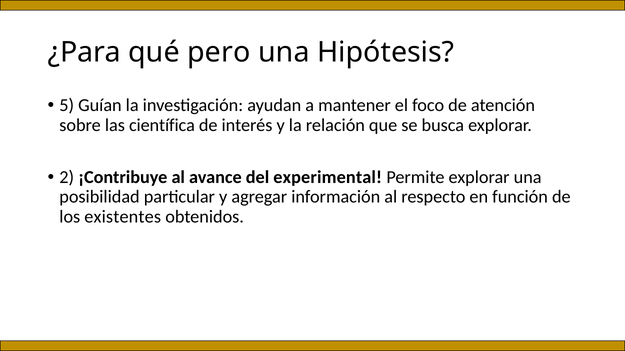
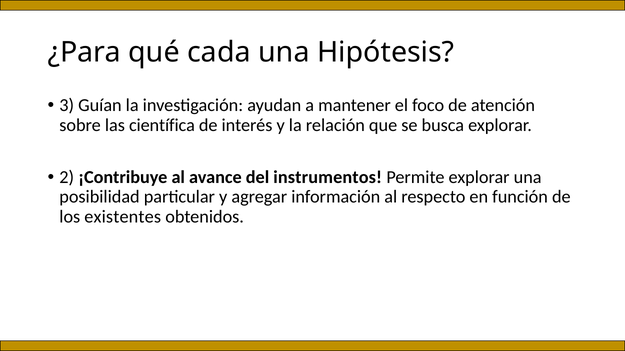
pero: pero -> cada
5: 5 -> 3
experimental: experimental -> instrumentos
